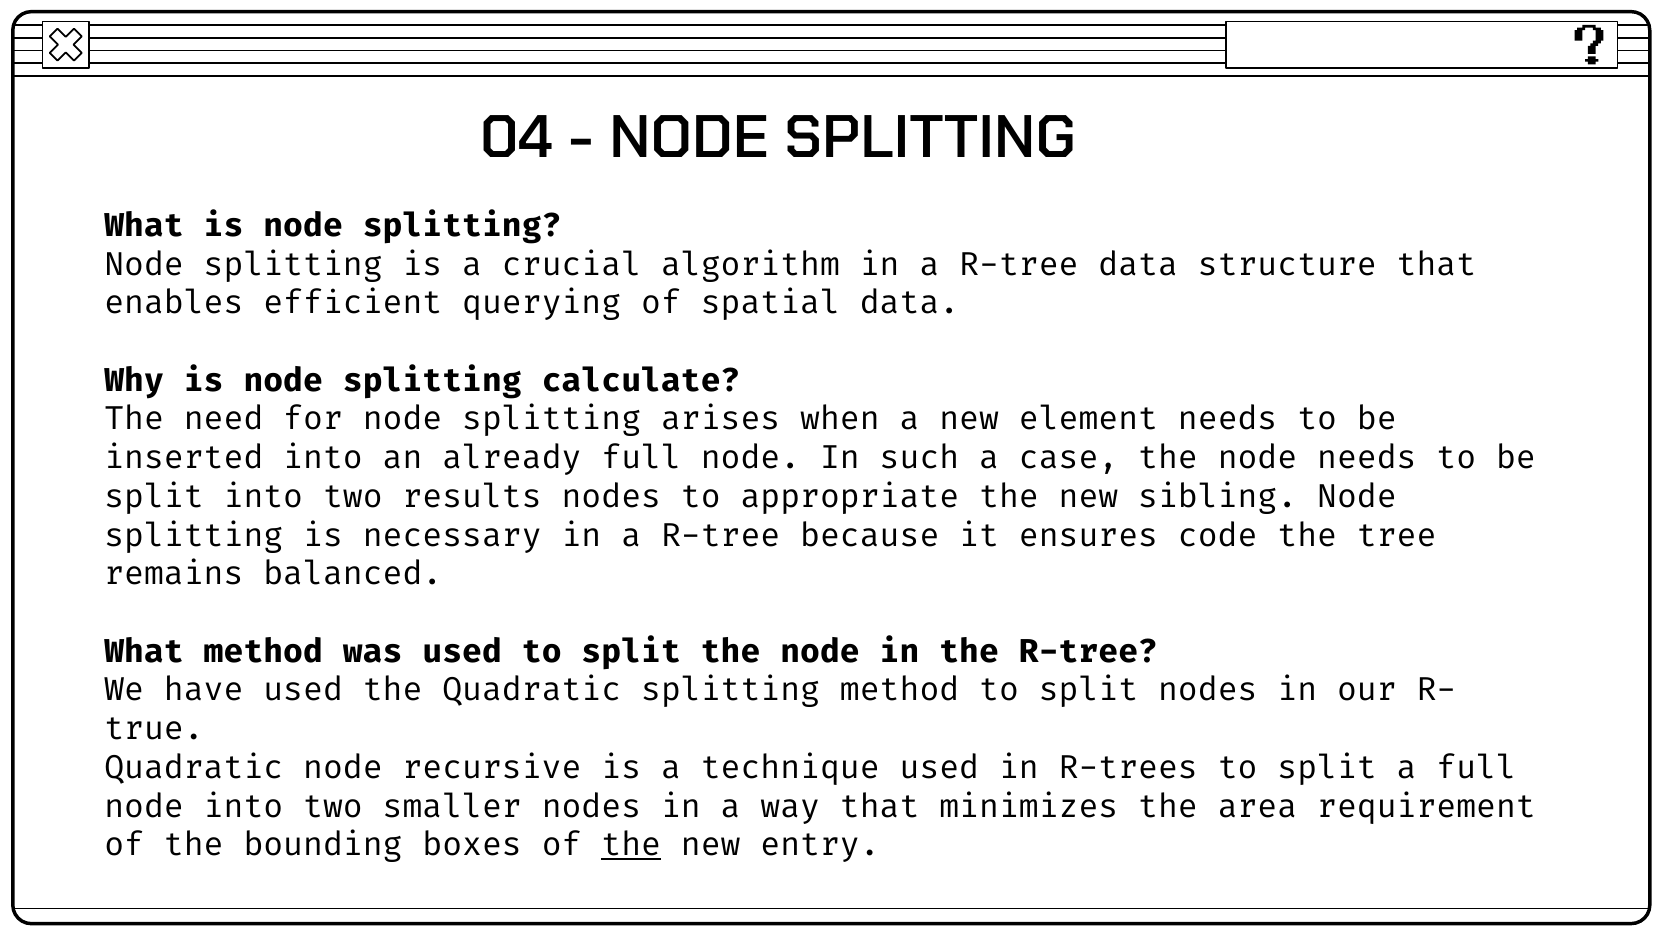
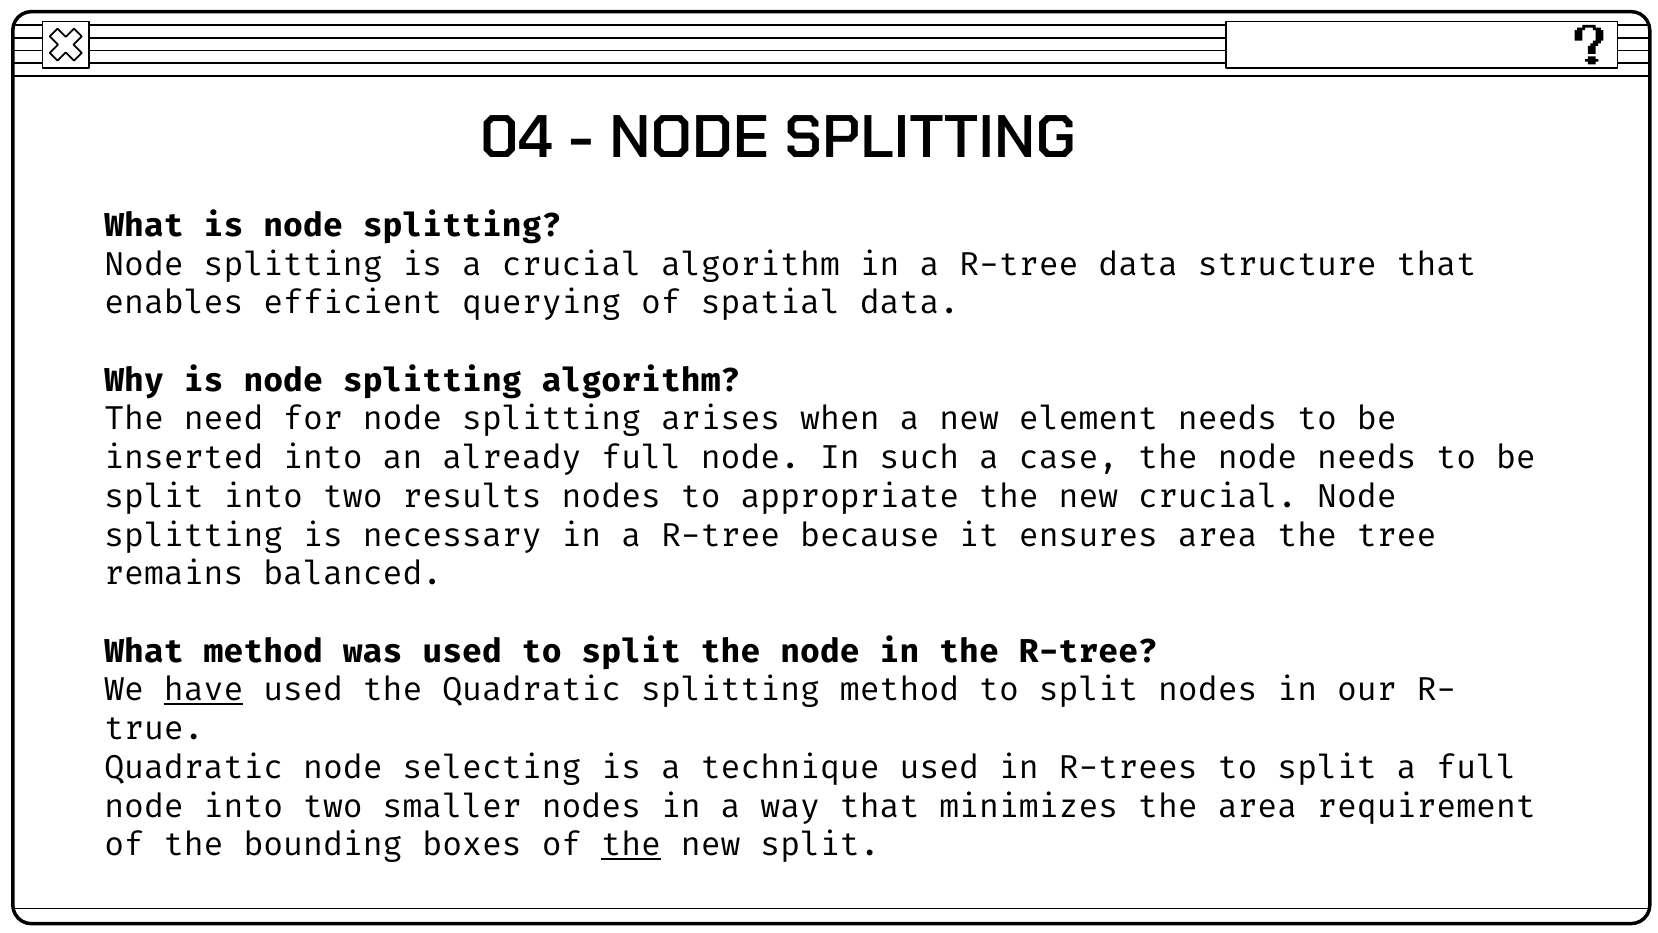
splitting calculate: calculate -> algorithm
new sibling: sibling -> crucial
ensures code: code -> area
have underline: none -> present
recursive: recursive -> selecting
new entry: entry -> split
